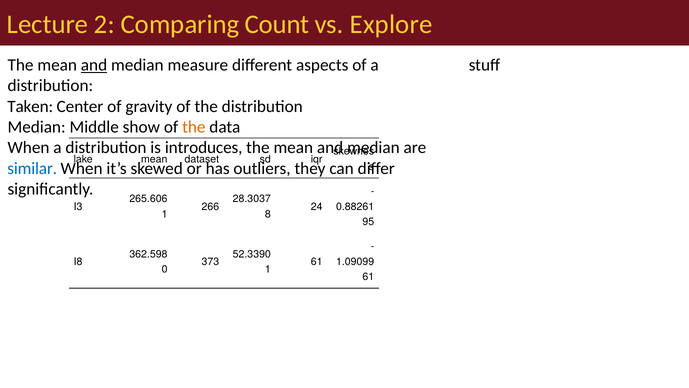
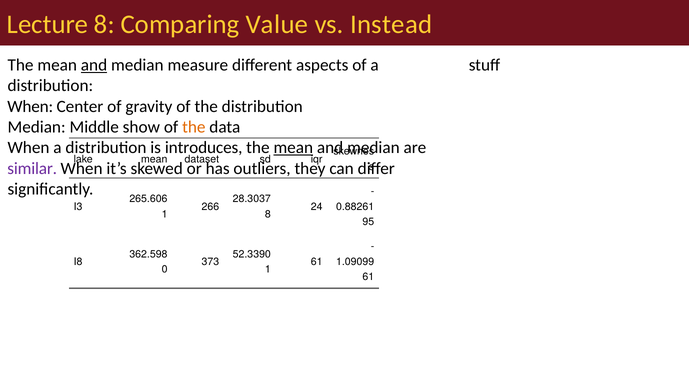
Lecture 2: 2 -> 8
Count: Count -> Value
Explore: Explore -> Instead
Taken at (30, 106): Taken -> When
mean at (293, 148) underline: none -> present
similar colour: blue -> purple
